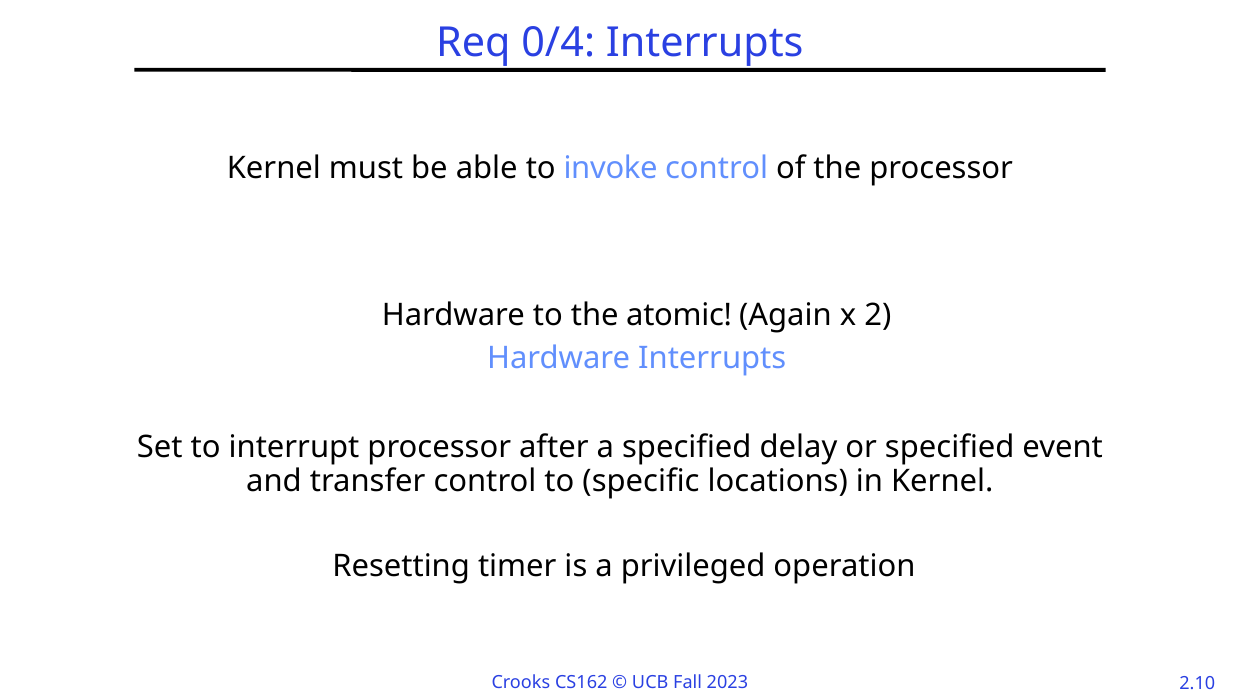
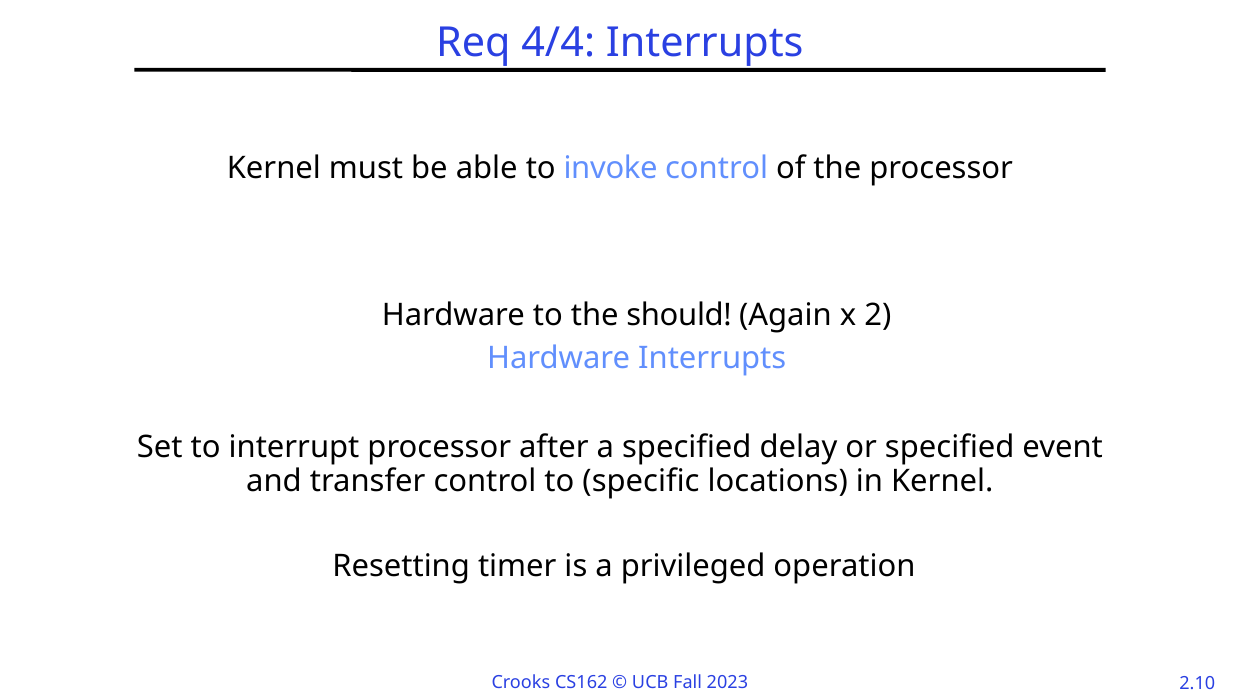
0/4: 0/4 -> 4/4
atomic: atomic -> should
